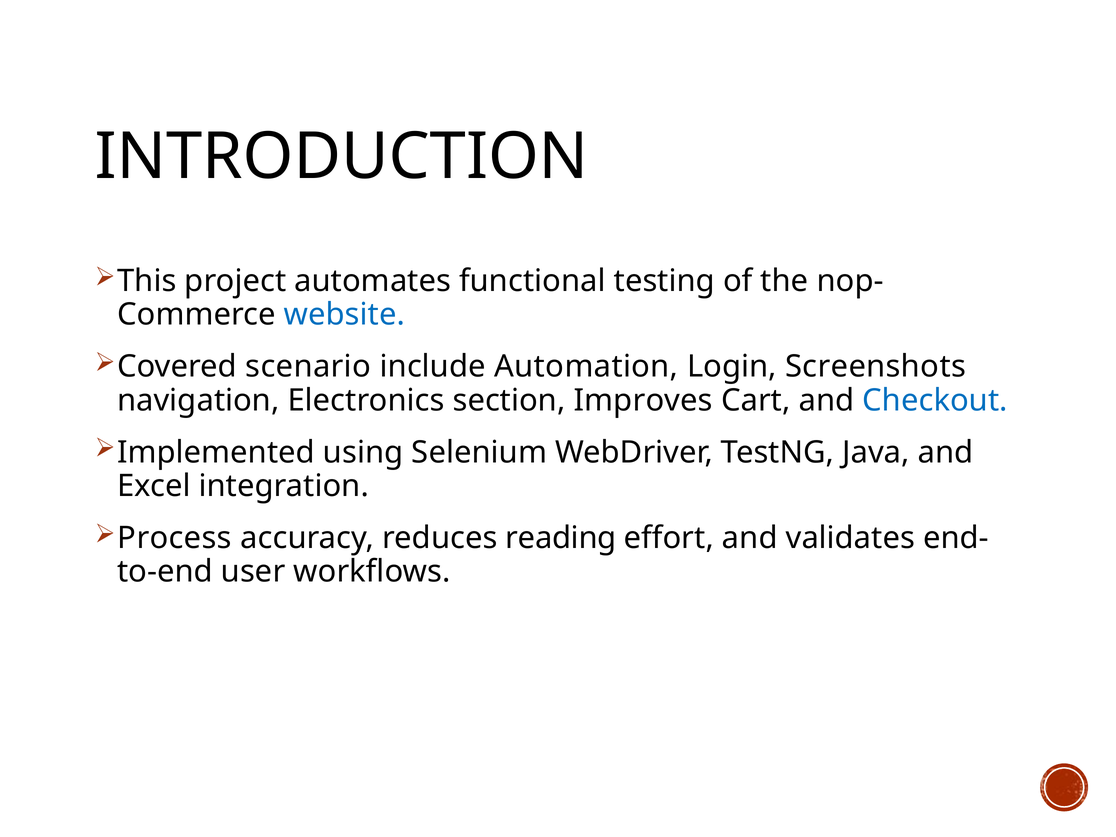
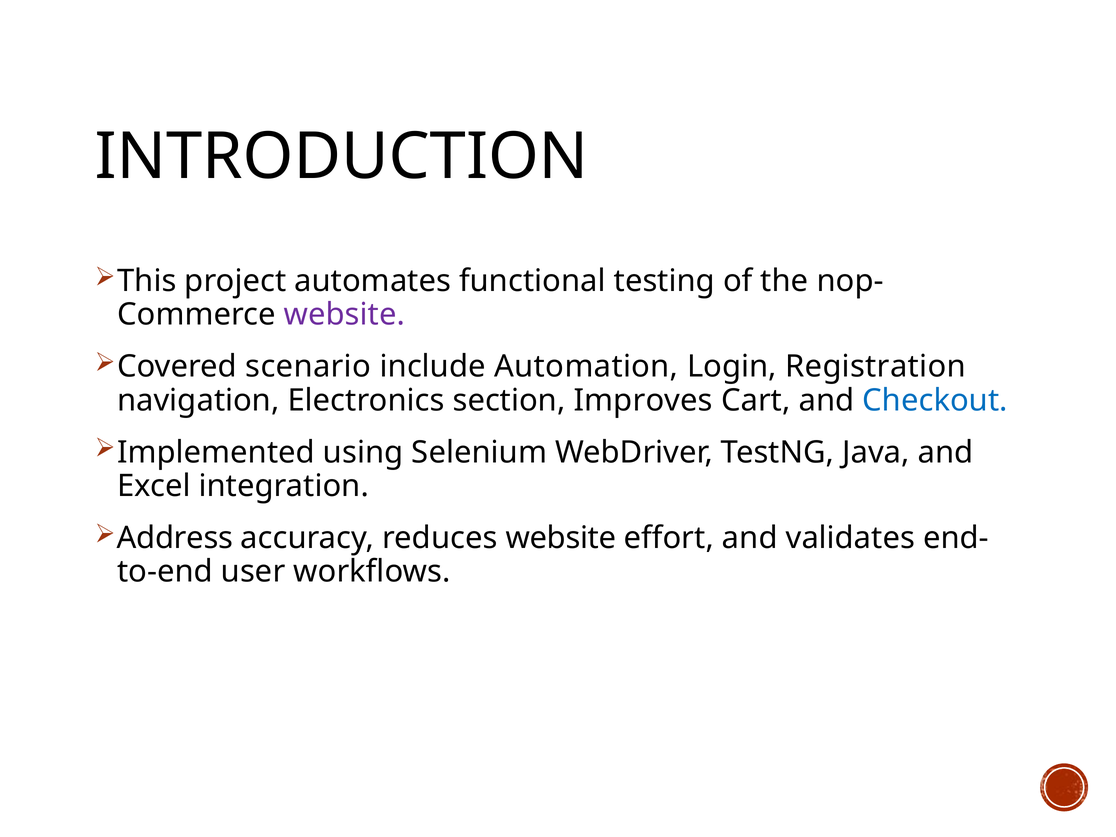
website at (344, 315) colour: blue -> purple
Screenshots: Screenshots -> Registration
Process: Process -> Address
reduces reading: reading -> website
